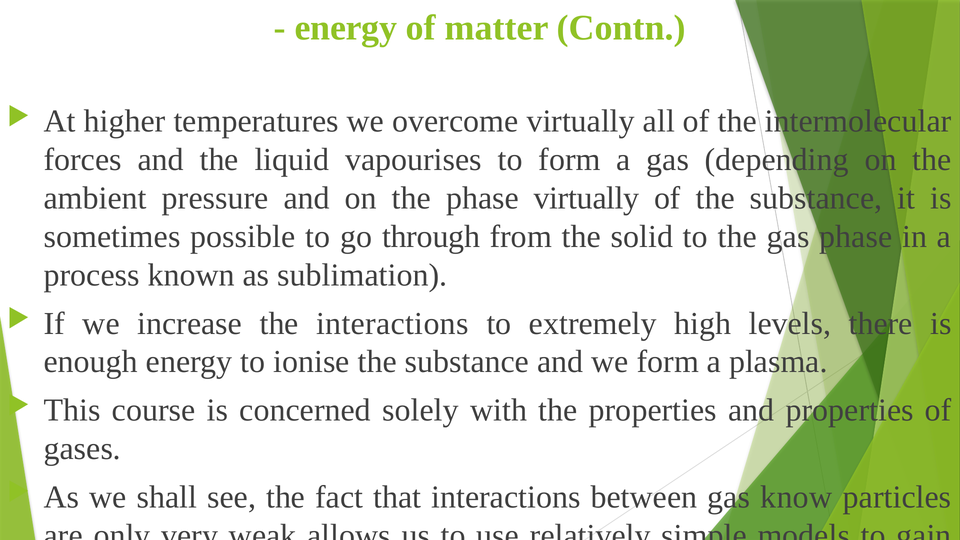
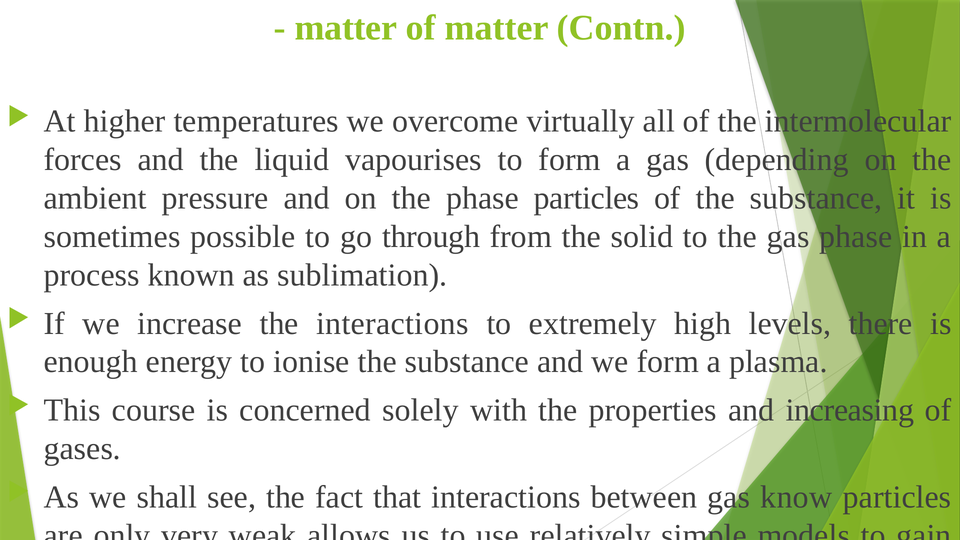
energy at (346, 28): energy -> matter
phase virtually: virtually -> particles
and properties: properties -> increasing
